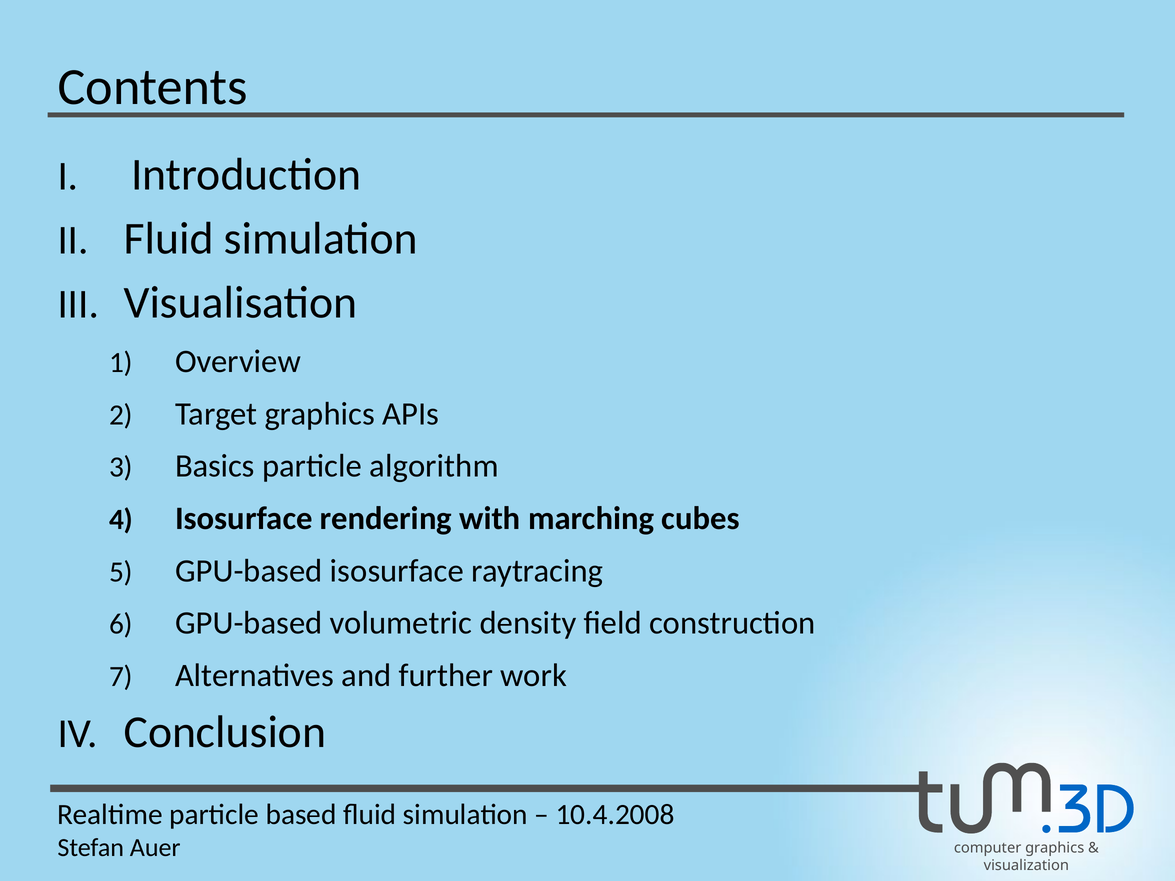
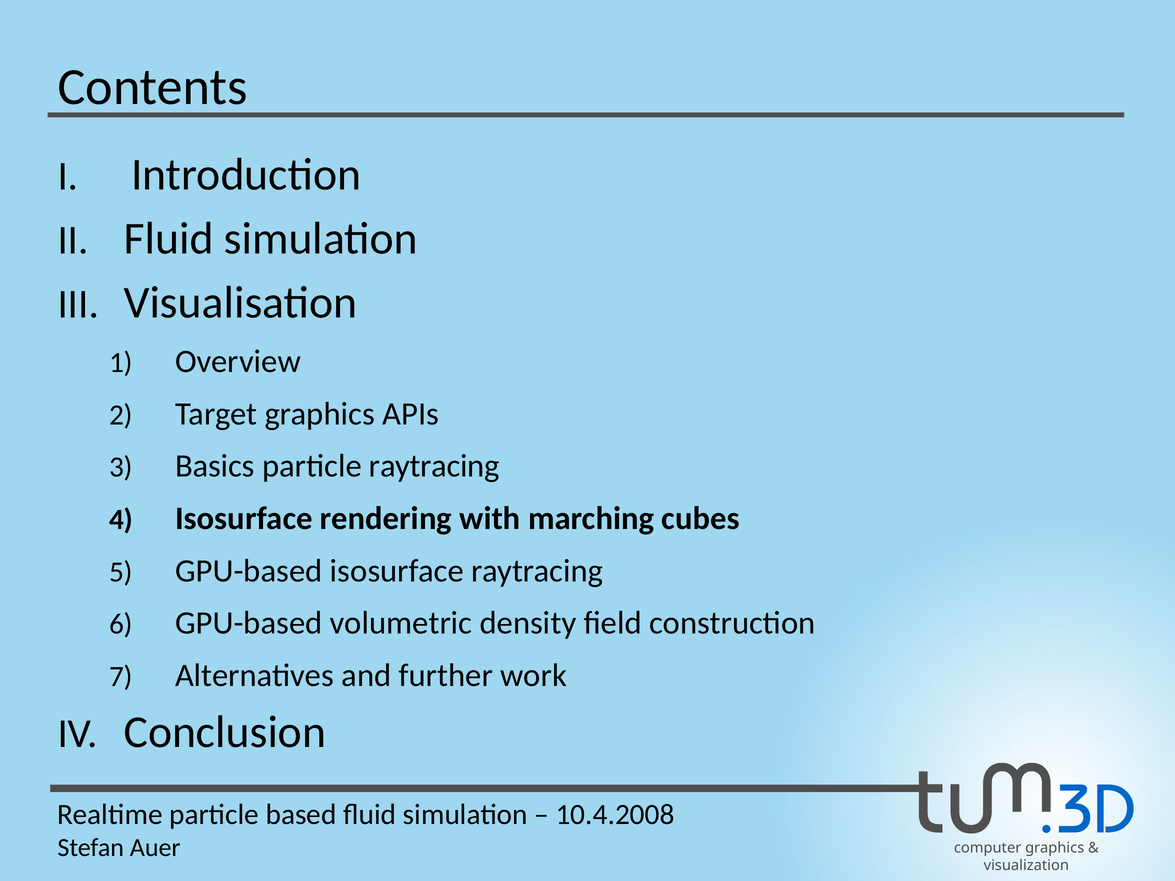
particle algorithm: algorithm -> raytracing
